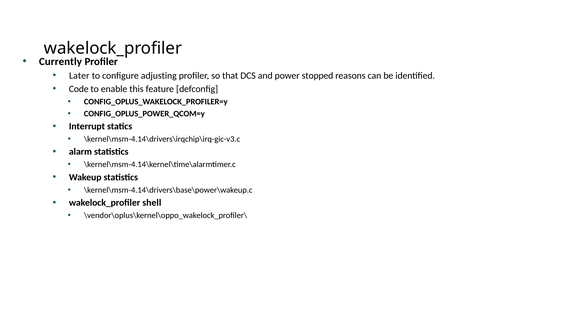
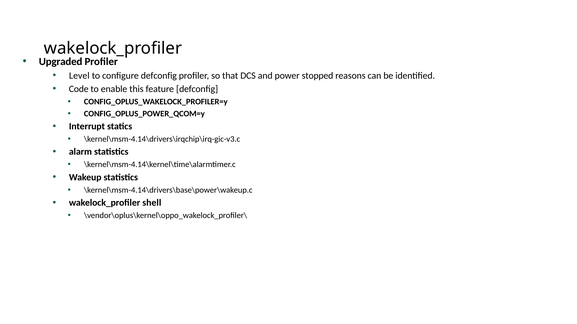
Currently: Currently -> Upgraded
Later: Later -> Level
configure adjusting: adjusting -> defconfig
